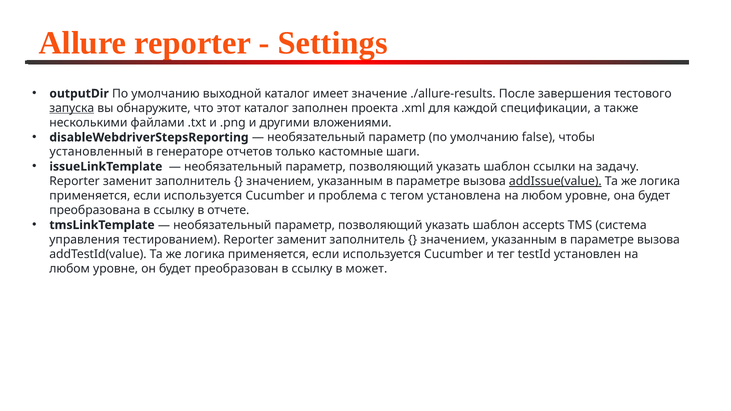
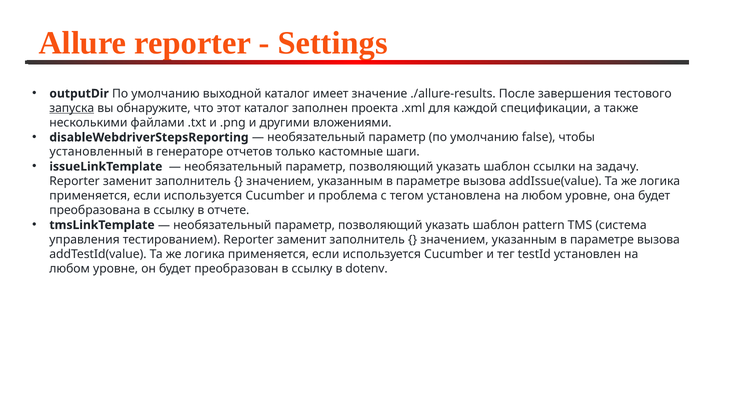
addIssue(value underline: present -> none
accepts: accepts -> pattern
может: может -> dotenv
